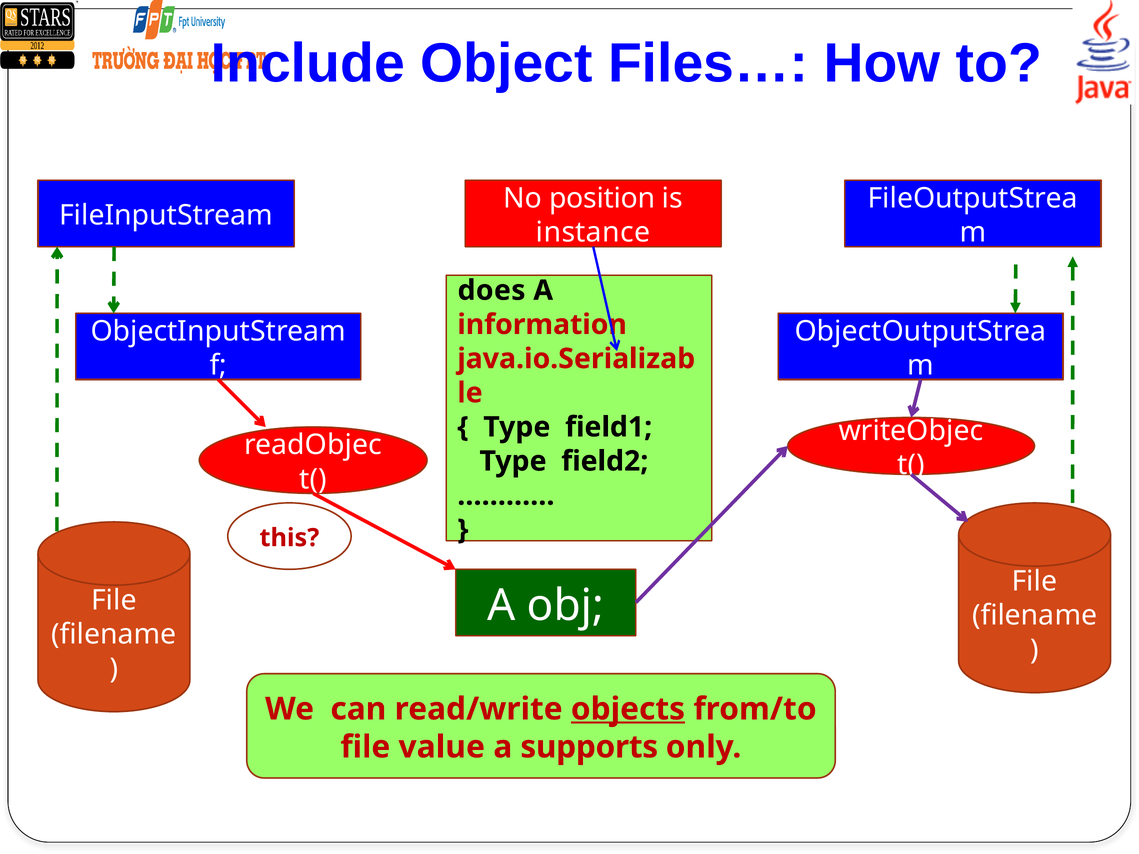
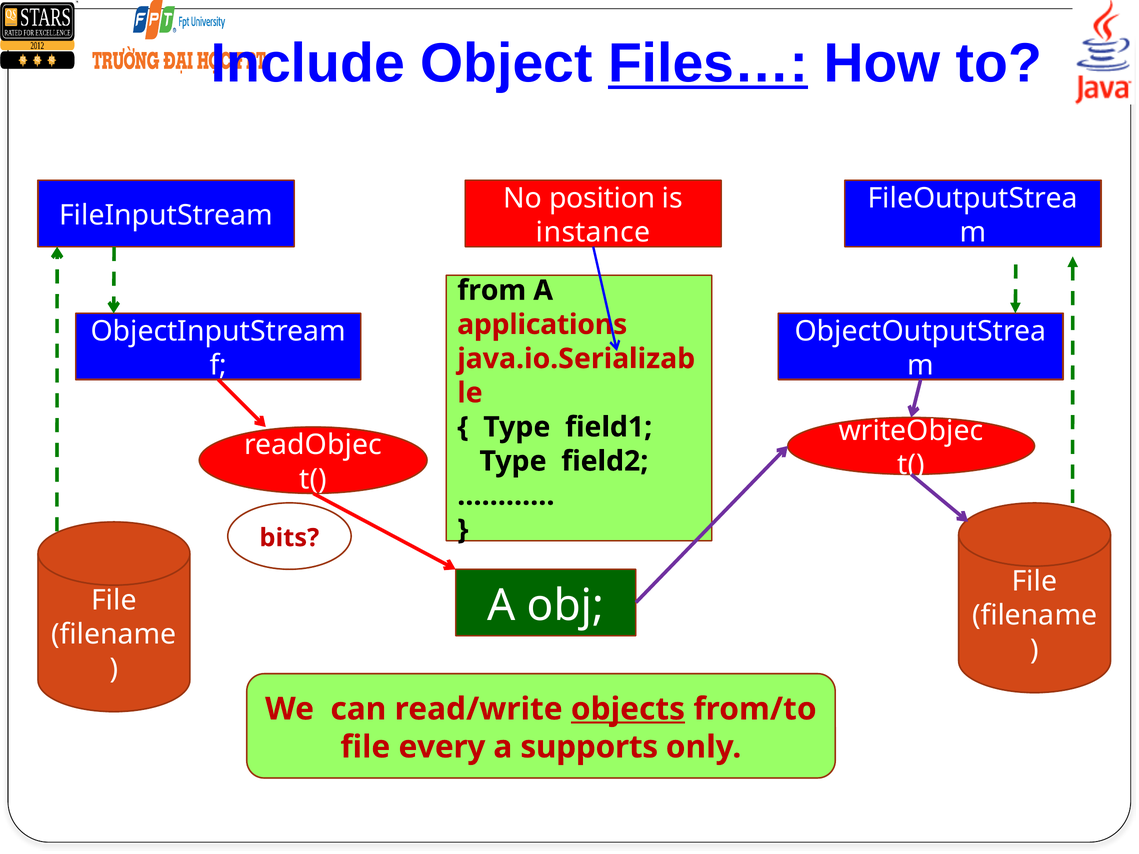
Files… underline: none -> present
does: does -> from
information: information -> applications
this: this -> bits
value: value -> every
